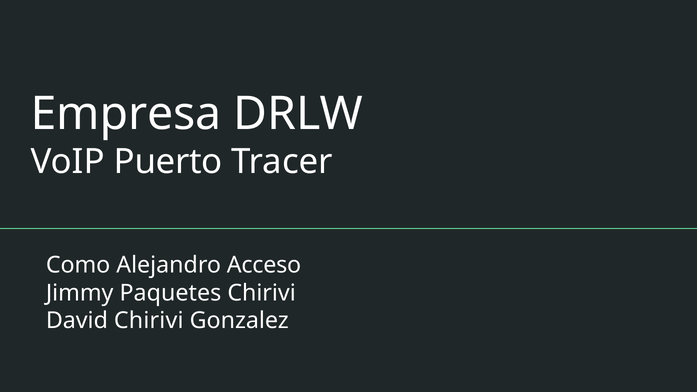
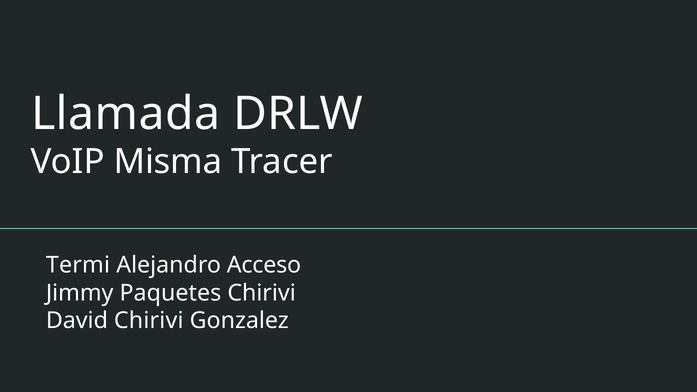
Empresa: Empresa -> Llamada
Puerto: Puerto -> Misma
Como: Como -> Termi
